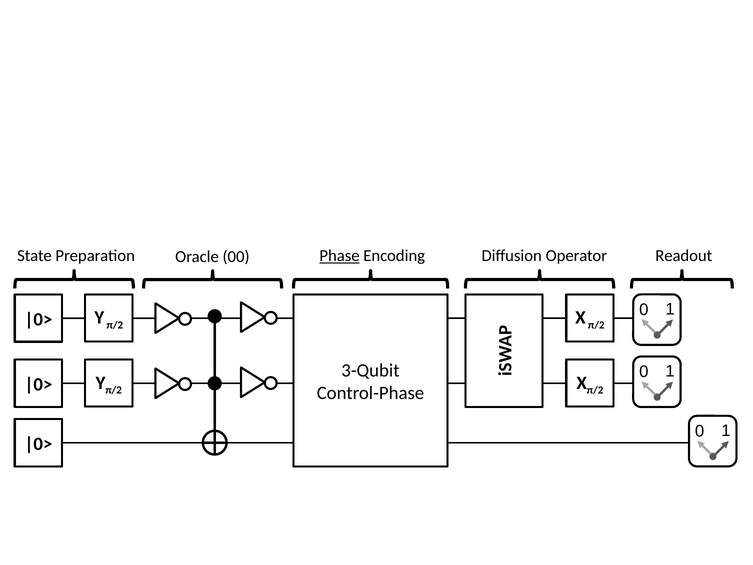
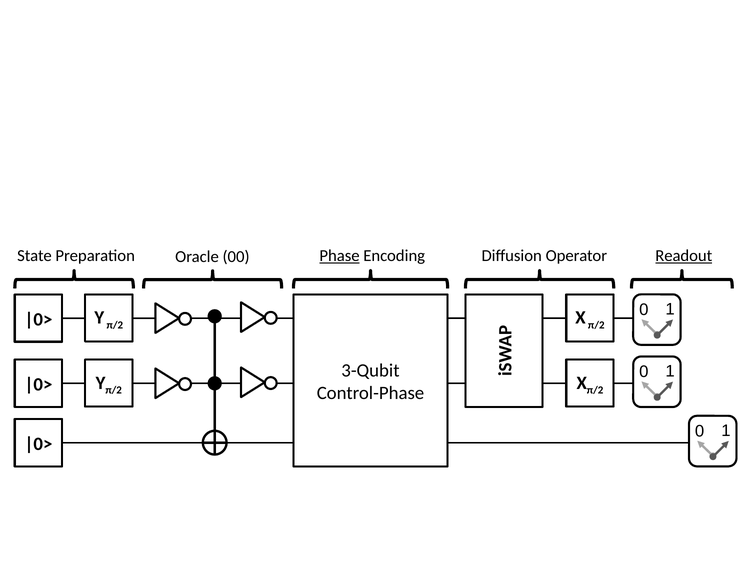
Readout underline: none -> present
